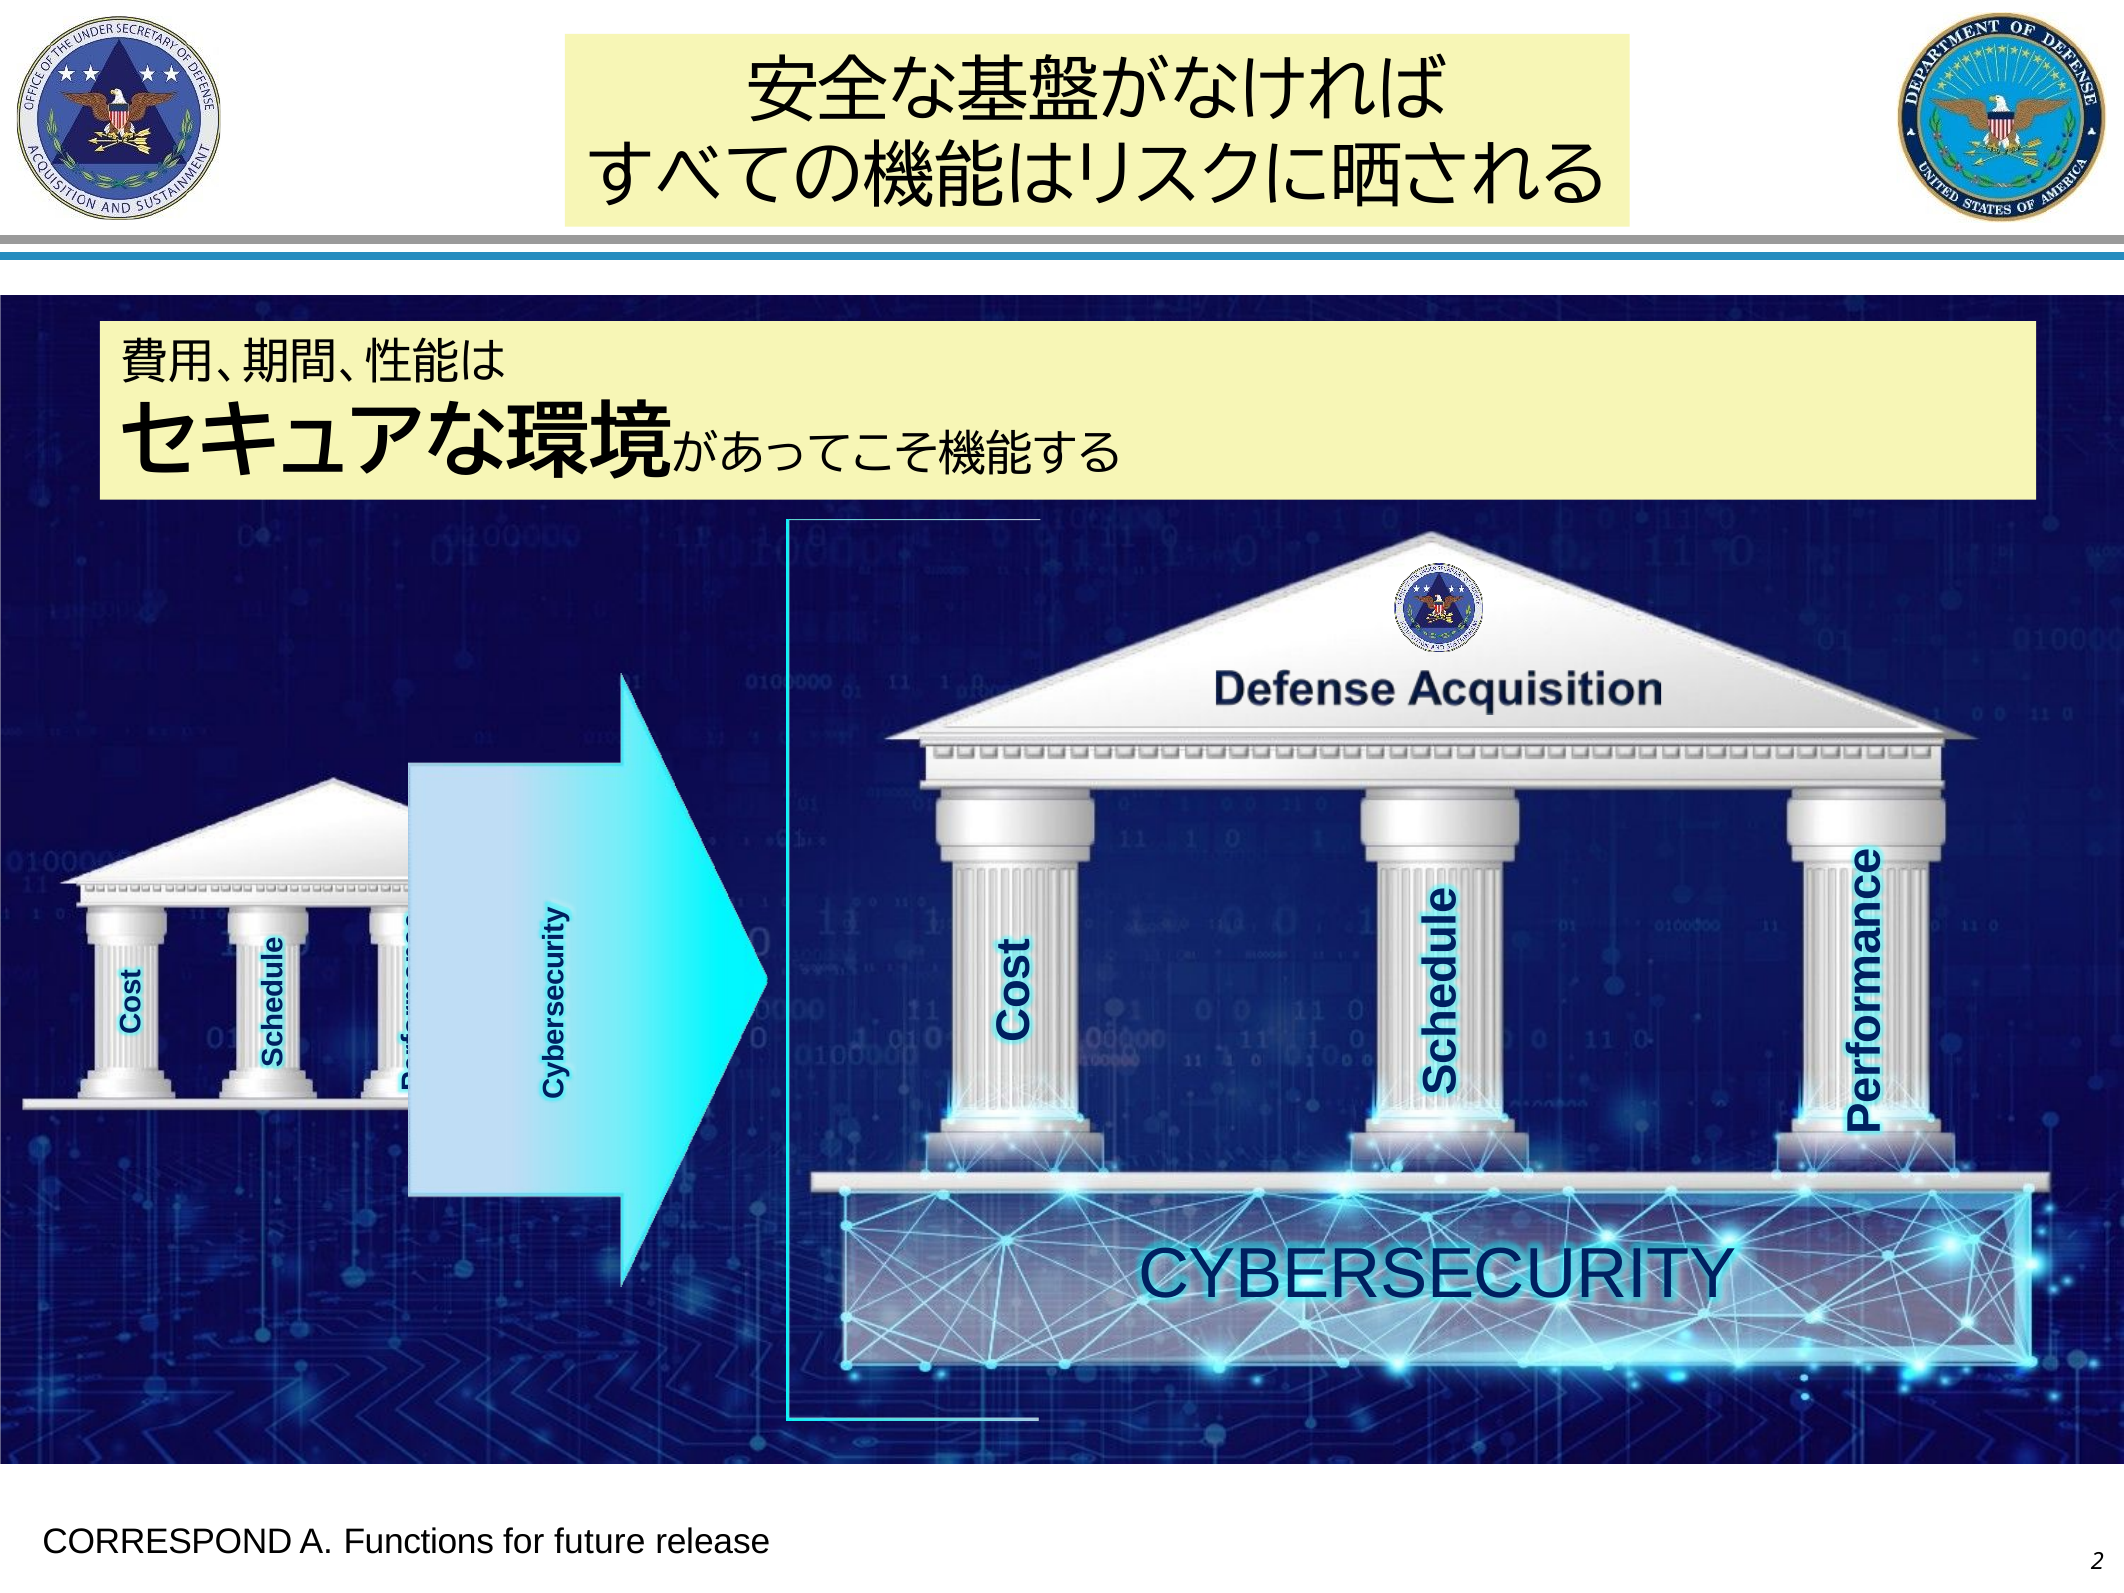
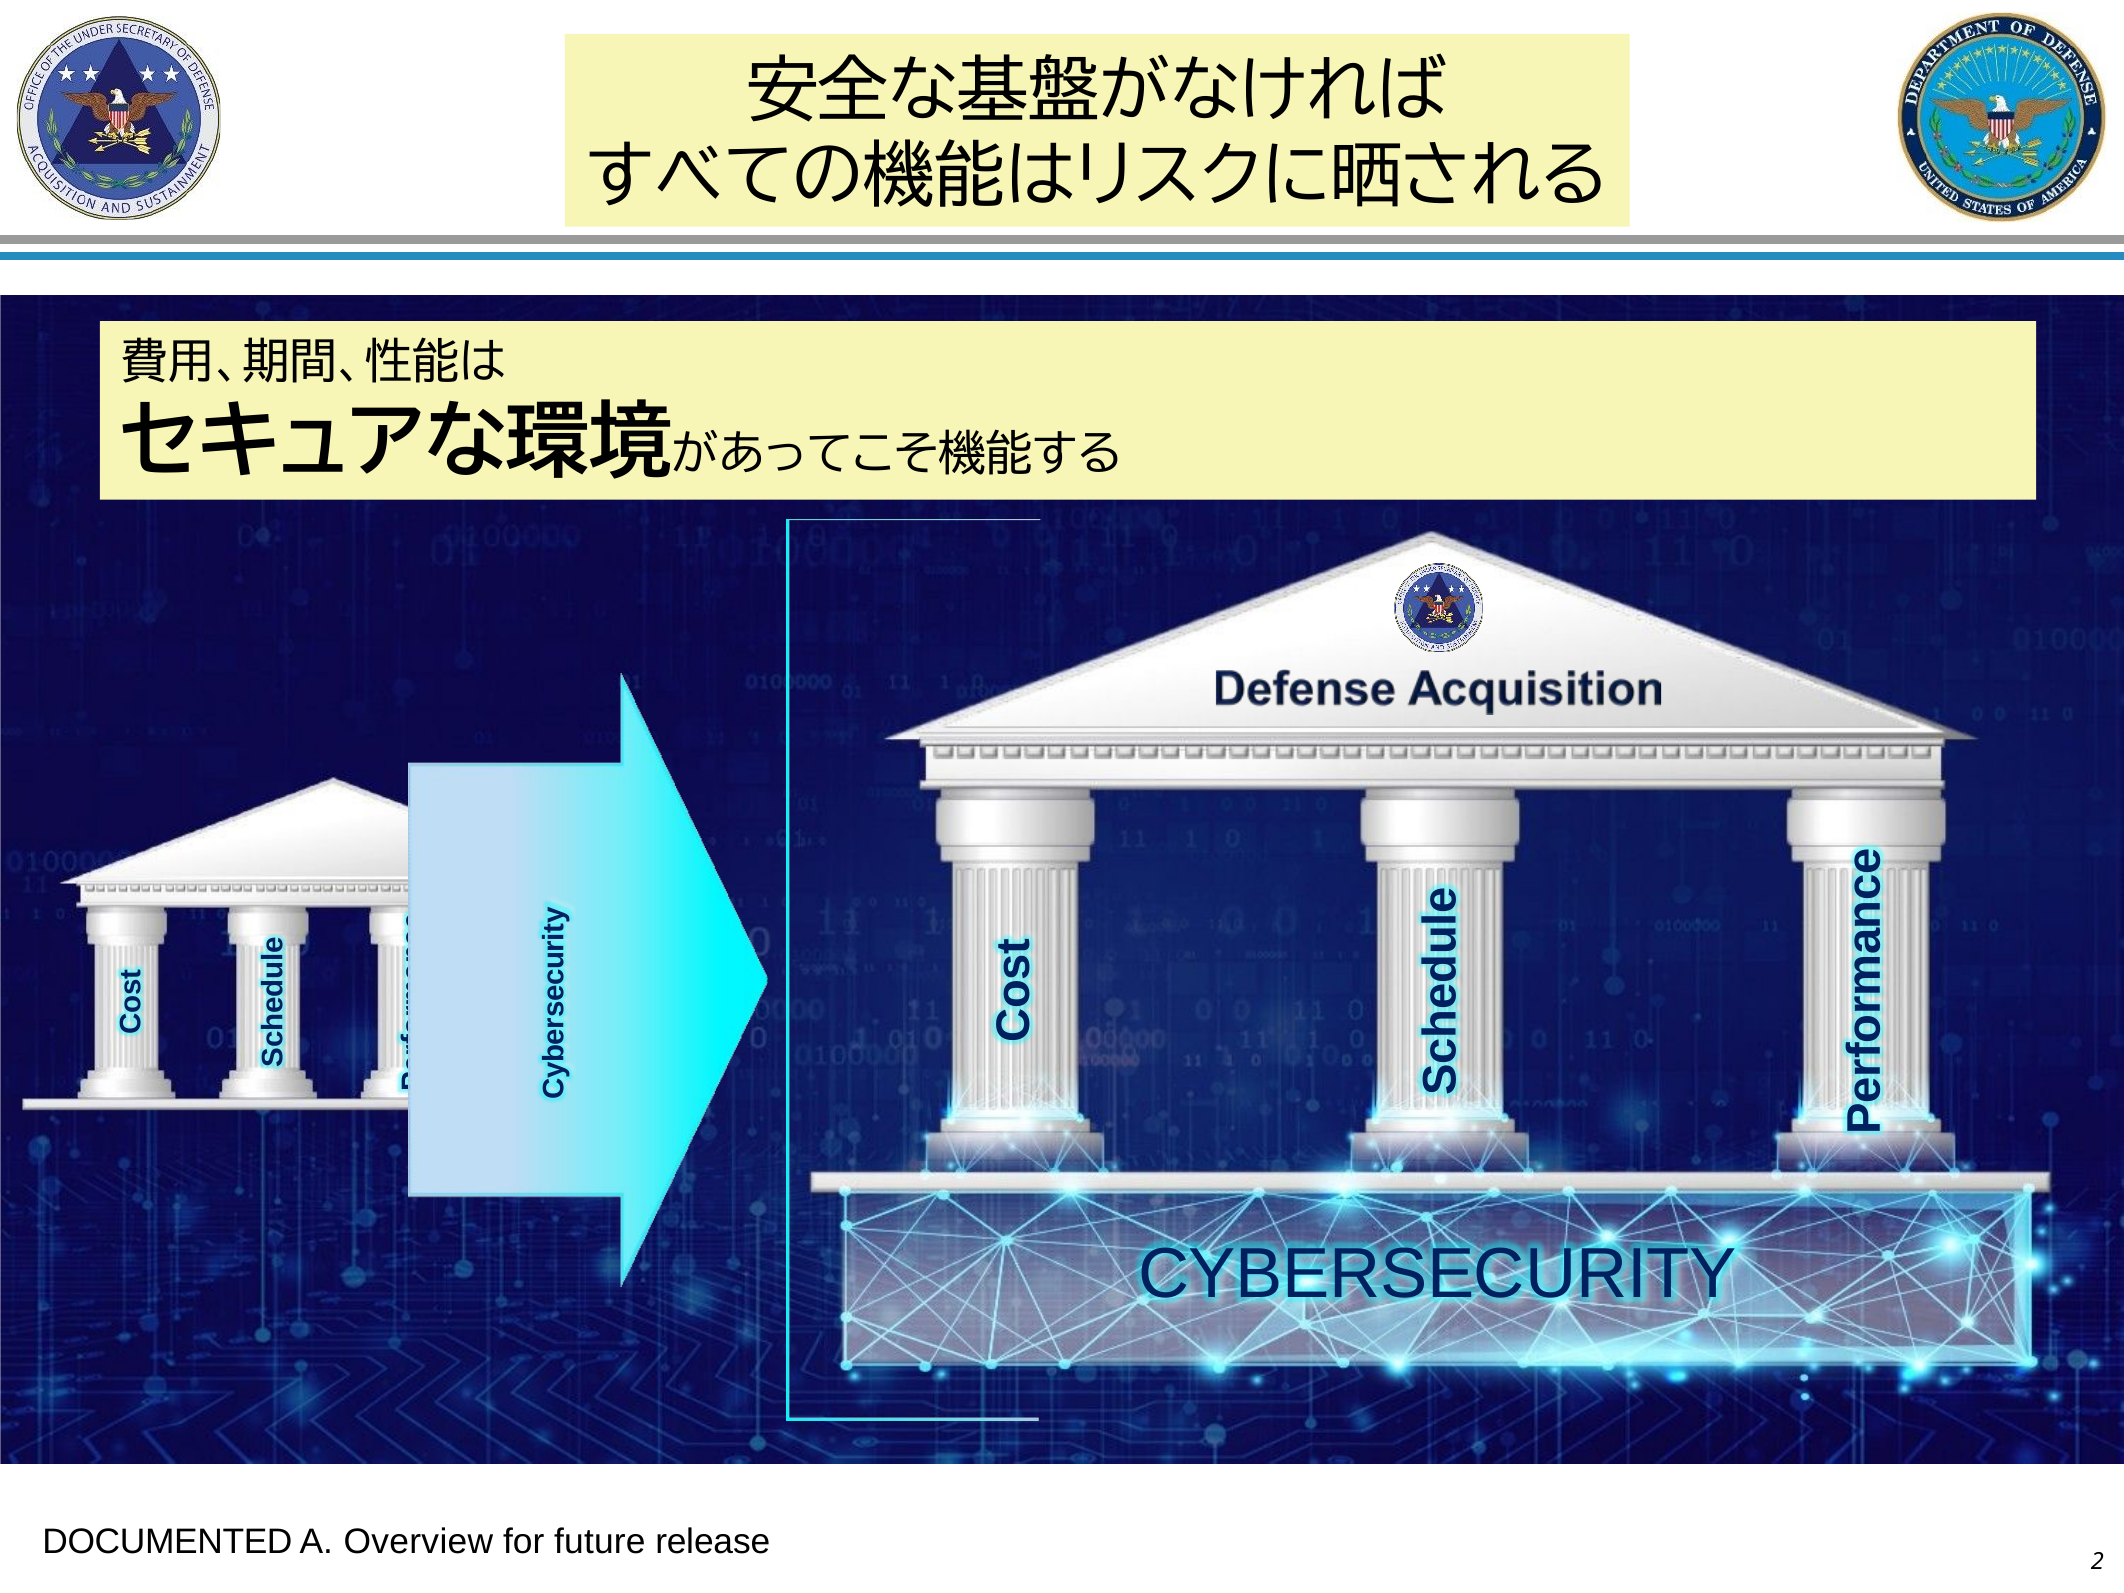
CORRESPOND: CORRESPOND -> DOCUMENTED
A Functions: Functions -> Overview
